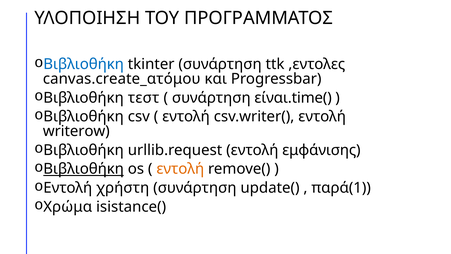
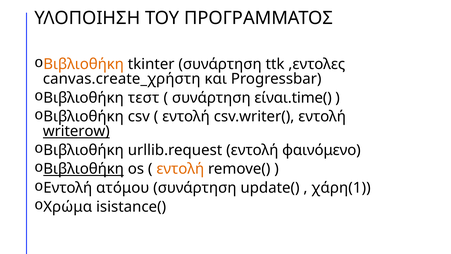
Βιβλιοθήκη at (84, 64) colour: blue -> orange
canvas.create_ατόμου: canvas.create_ατόμου -> canvas.create_χρήστη
writerow underline: none -> present
εμφάνισης: εμφάνισης -> φαινόμενο
χρήστη: χρήστη -> ατόμου
παρά(1: παρά(1 -> χάρη(1
